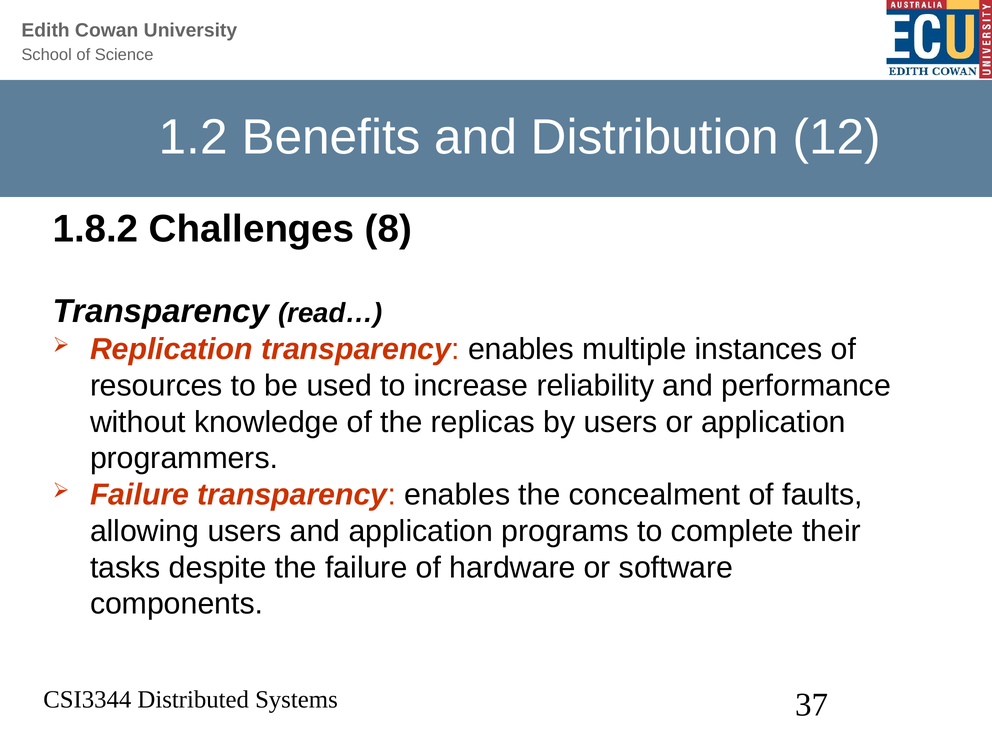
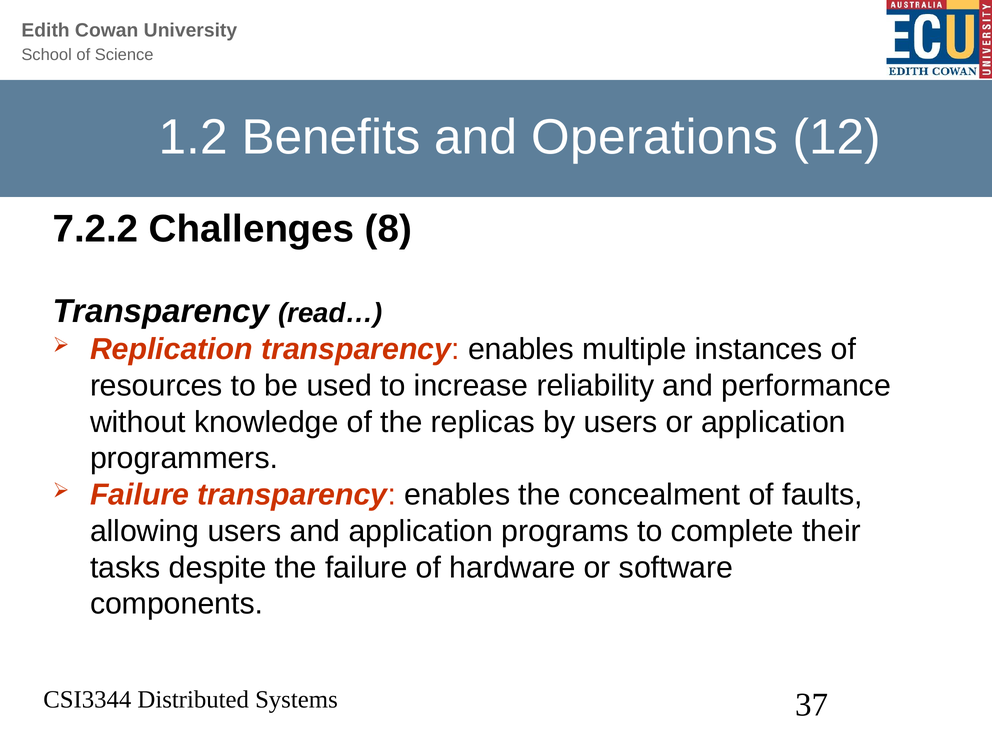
Distribution: Distribution -> Operations
1.8.2: 1.8.2 -> 7.2.2
